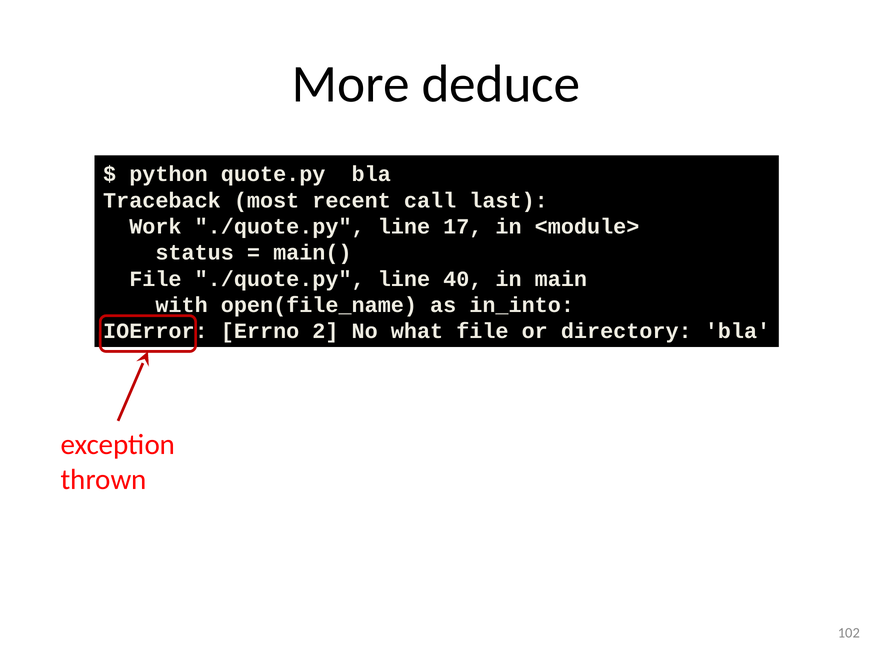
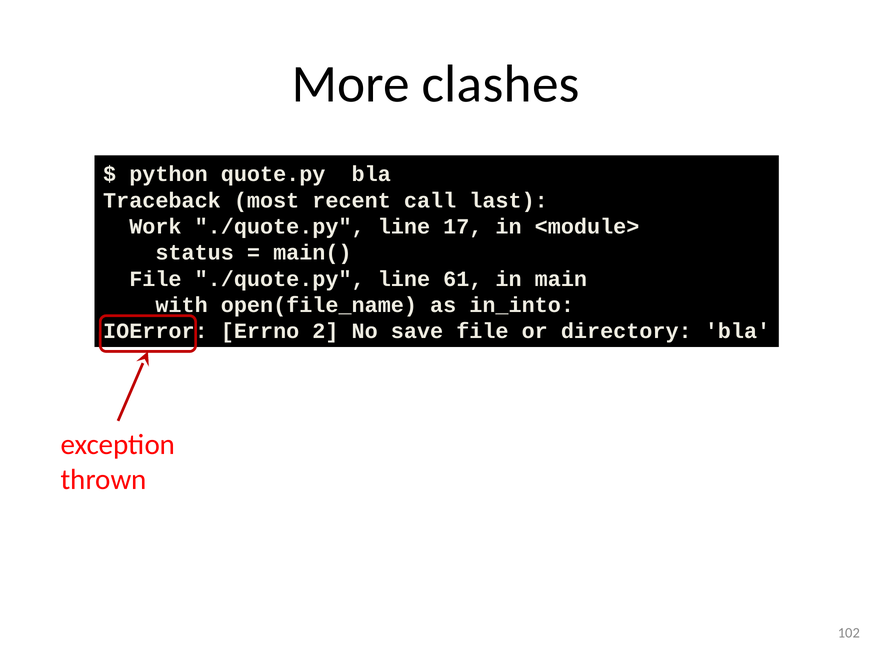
deduce: deduce -> clashes
40: 40 -> 61
what: what -> save
